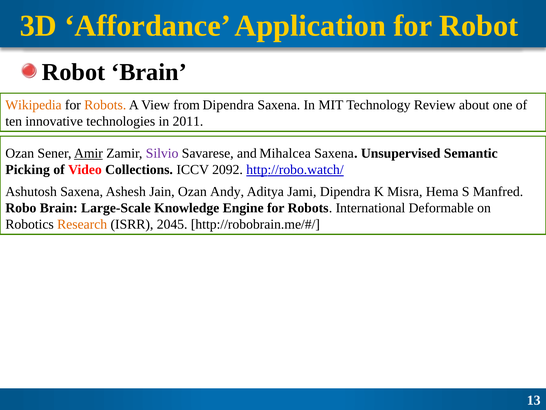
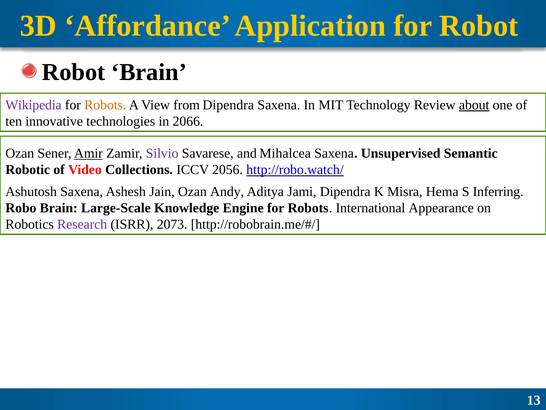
Wikipedia colour: orange -> purple
about underline: none -> present
2011: 2011 -> 2066
Picking: Picking -> Robotic
2092: 2092 -> 2056
Manfred: Manfred -> Inferring
Deformable: Deformable -> Appearance
Research colour: orange -> purple
2045: 2045 -> 2073
